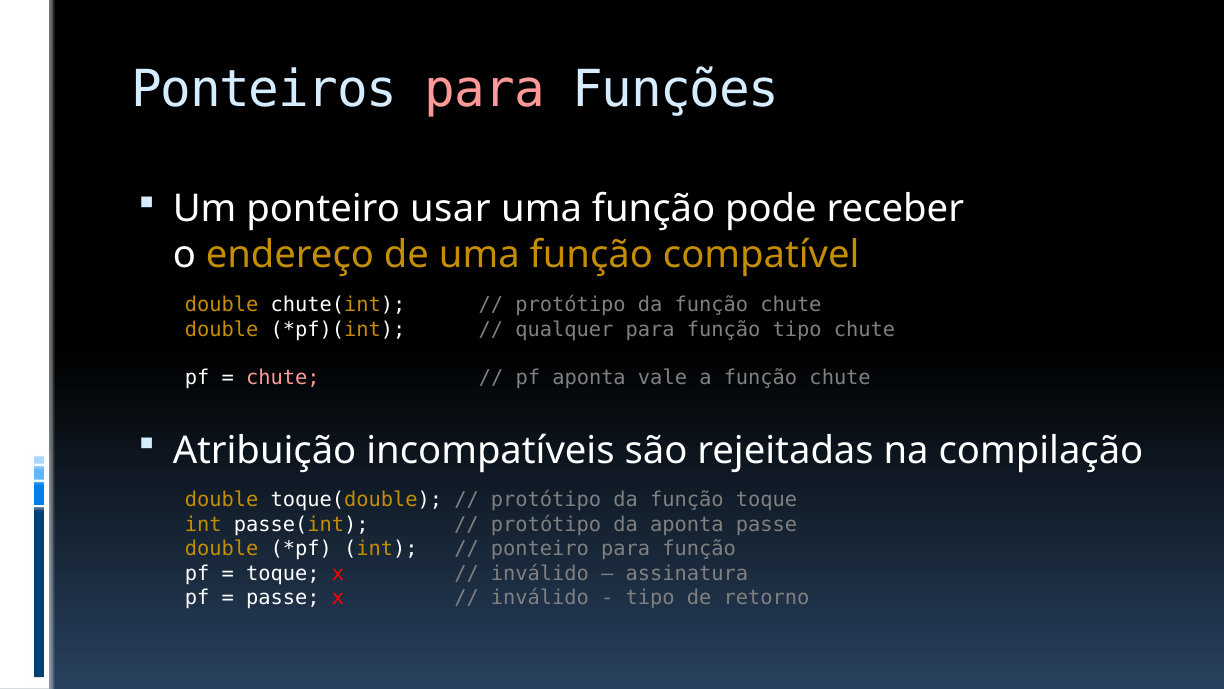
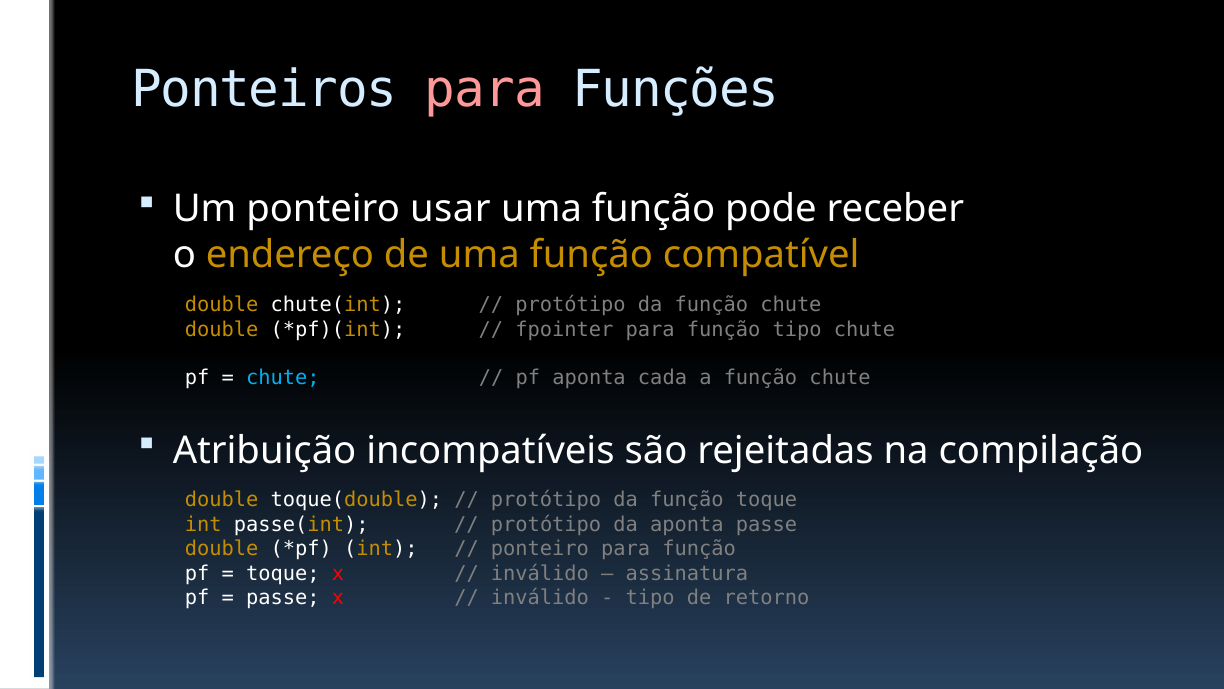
qualquer: qualquer -> fpointer
chute at (283, 378) colour: pink -> light blue
vale: vale -> cada
